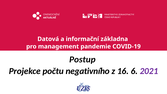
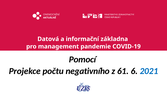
Postup: Postup -> Pomocí
16: 16 -> 61
2021 colour: purple -> blue
